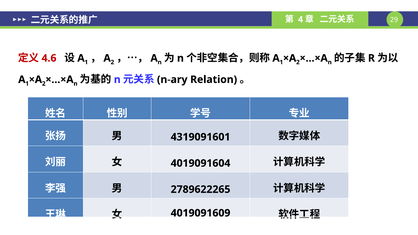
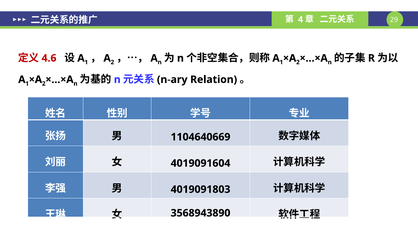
4319091601: 4319091601 -> 1104640669
2789622265: 2789622265 -> 4019091803
4019091609: 4019091609 -> 3568943890
